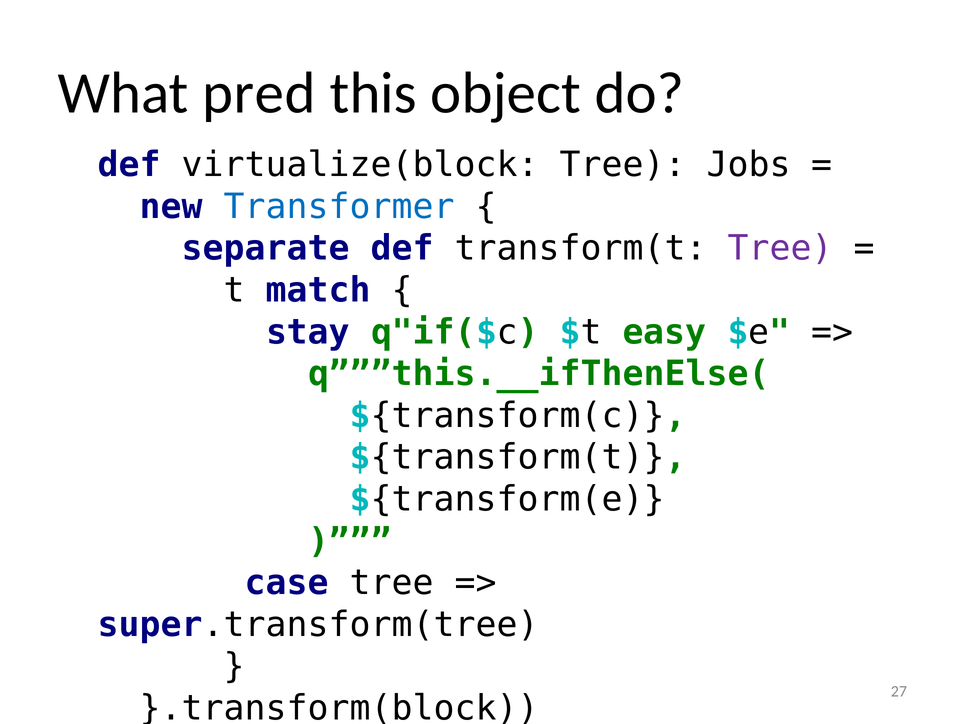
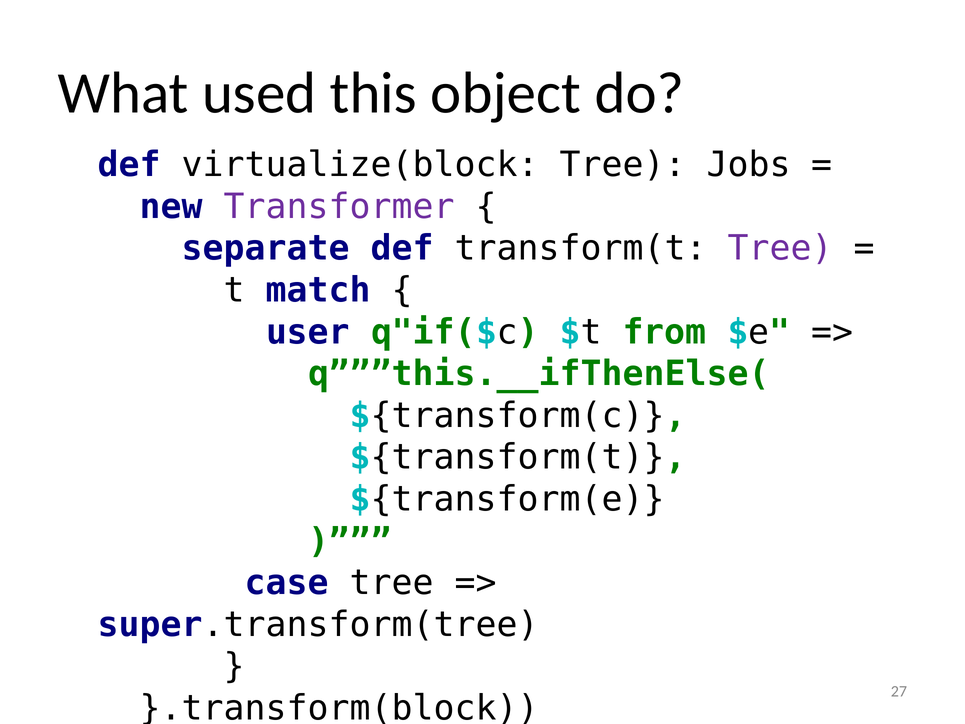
pred: pred -> used
Transformer colour: blue -> purple
stay: stay -> user
easy: easy -> from
